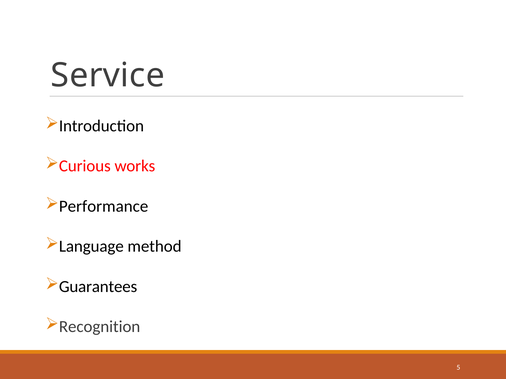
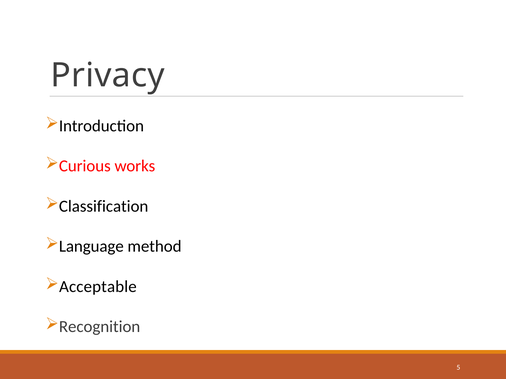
Service: Service -> Privacy
Performance: Performance -> Classification
Guarantees: Guarantees -> Acceptable
